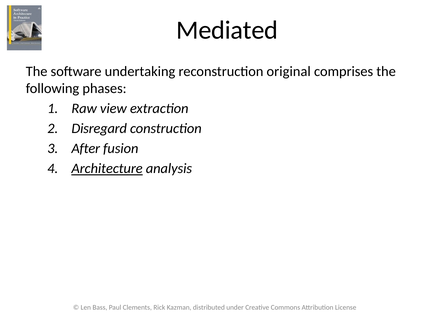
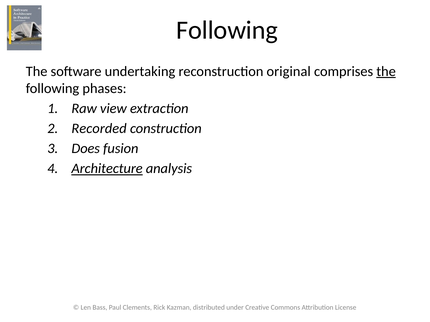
Mediated at (227, 30): Mediated -> Following
the at (386, 71) underline: none -> present
Disregard: Disregard -> Recorded
After: After -> Does
